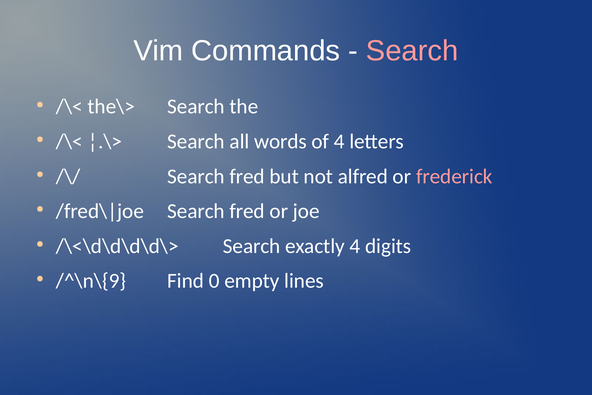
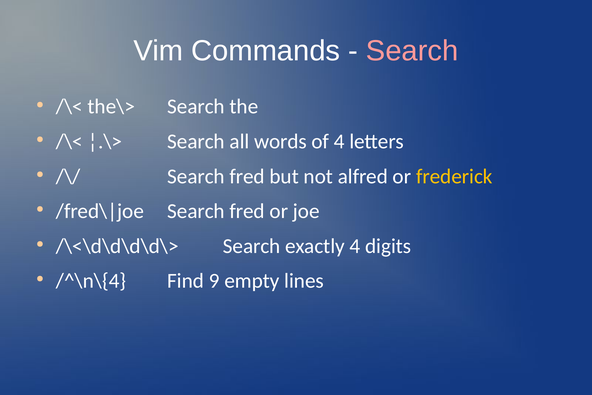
frederick colour: pink -> yellow
/^\n\{9: /^\n\{9 -> /^\n\{4
0: 0 -> 9
